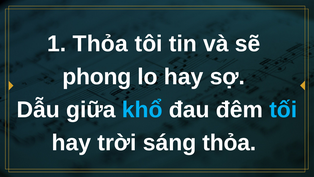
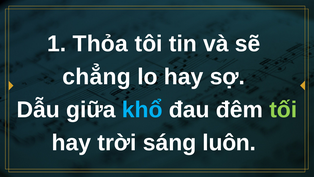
phong: phong -> chẳng
tối colour: light blue -> light green
sáng thỏa: thỏa -> luôn
